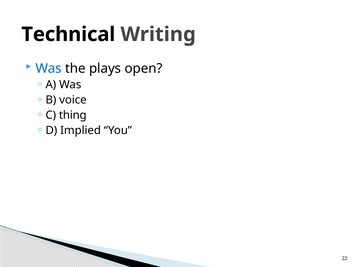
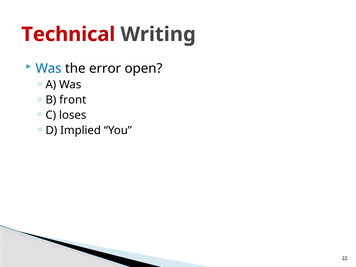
Technical colour: black -> red
plays: plays -> error
voice: voice -> front
thing: thing -> loses
